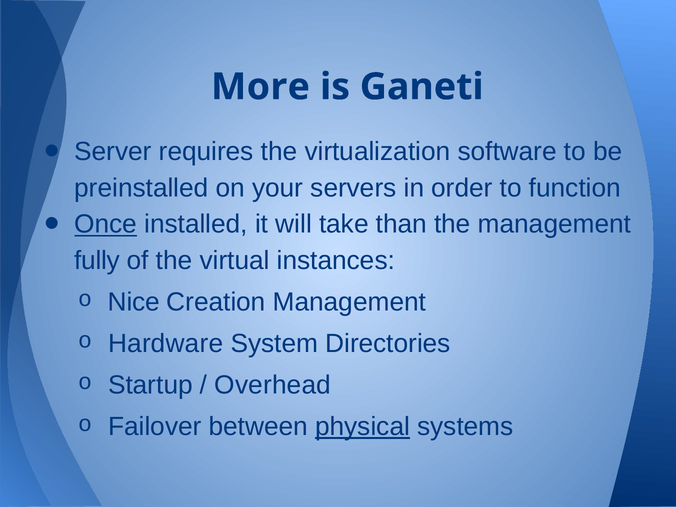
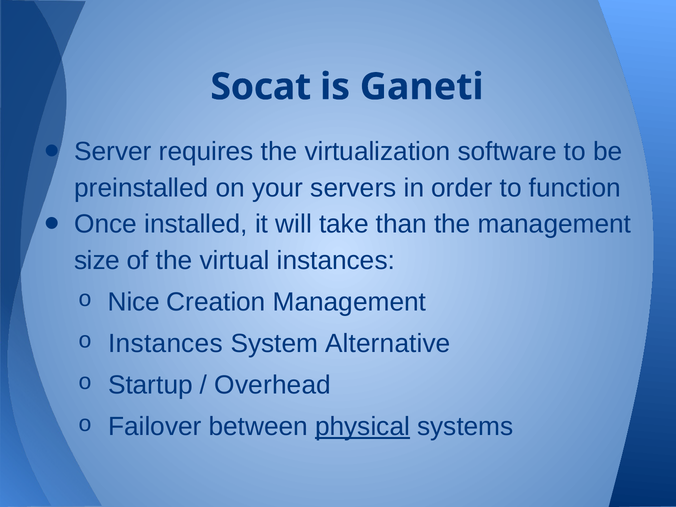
More: More -> Socat
Once underline: present -> none
fully: fully -> size
Hardware at (166, 344): Hardware -> Instances
Directories: Directories -> Alternative
